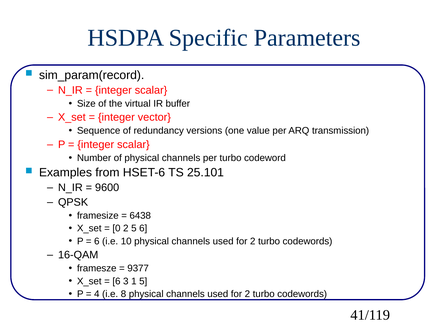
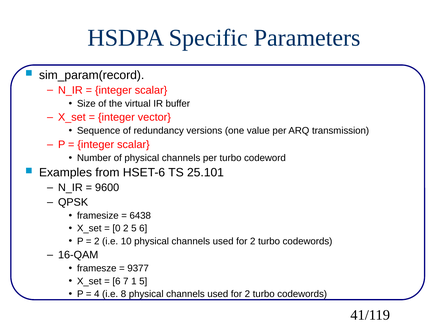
6 at (97, 242): 6 -> 2
3: 3 -> 7
